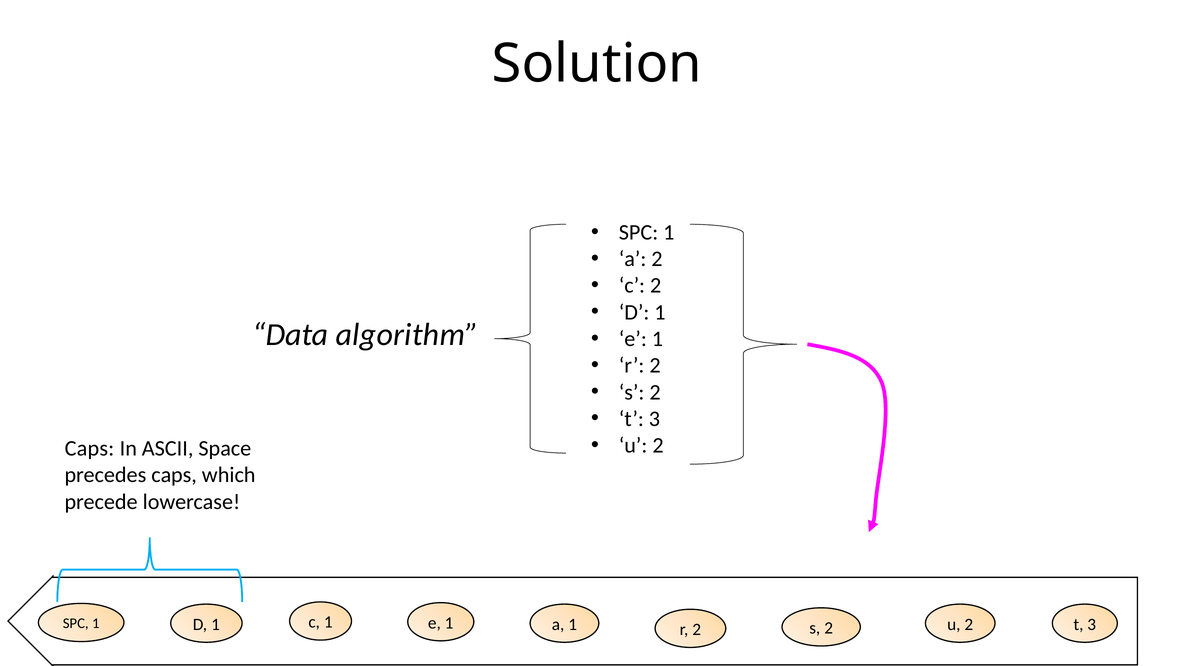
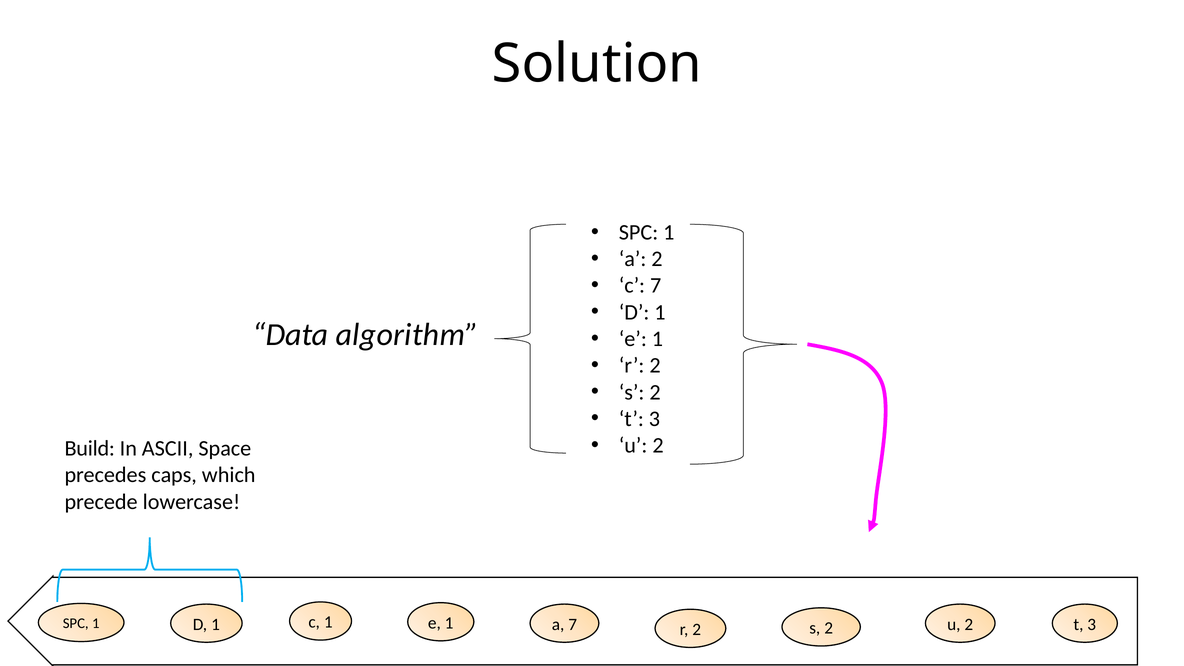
c 2: 2 -> 7
Caps at (89, 448): Caps -> Build
a 1: 1 -> 7
